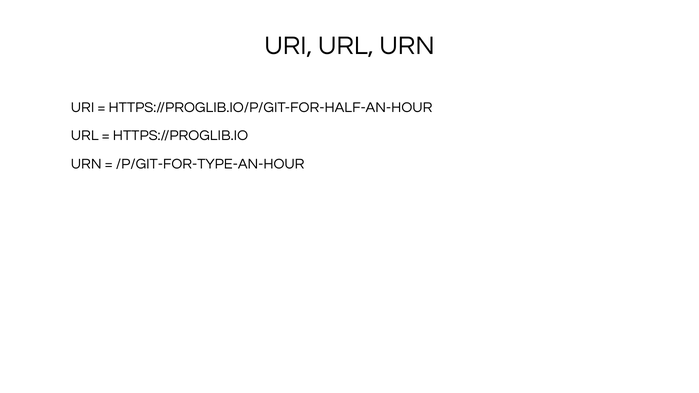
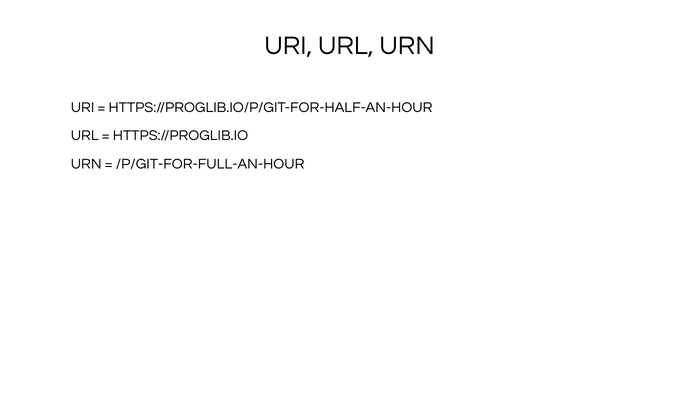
/P/GIT-FOR-TYPE-AN-HOUR: /P/GIT-FOR-TYPE-AN-HOUR -> /P/GIT-FOR-FULL-AN-HOUR
